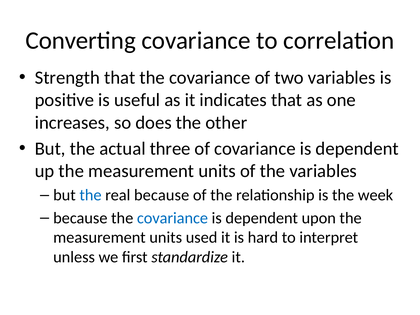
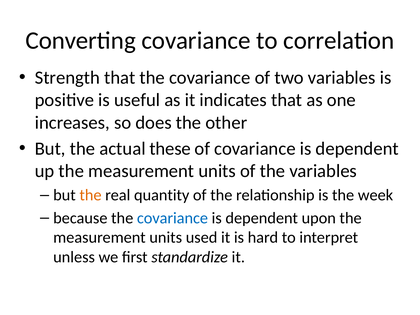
three: three -> these
the at (91, 195) colour: blue -> orange
real because: because -> quantity
